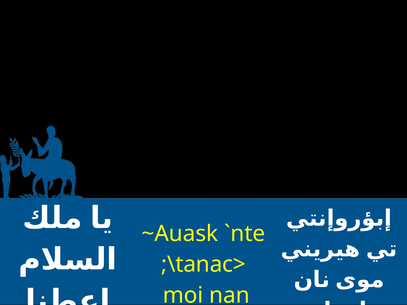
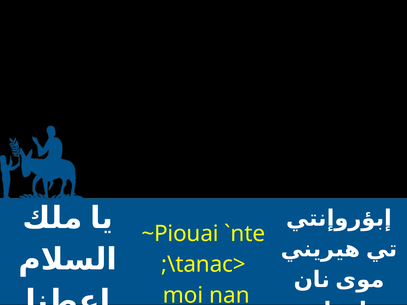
~Auask: ~Auask -> ~Piouai
